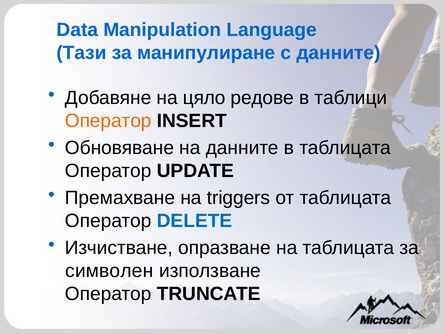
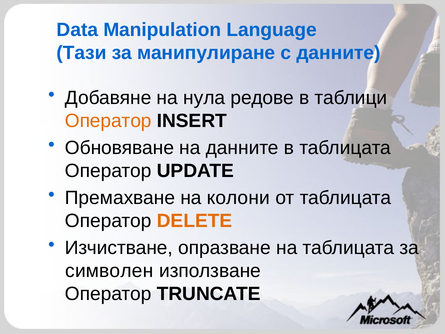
цяло: цяло -> нула
triggers: triggers -> колони
DELETE colour: blue -> orange
